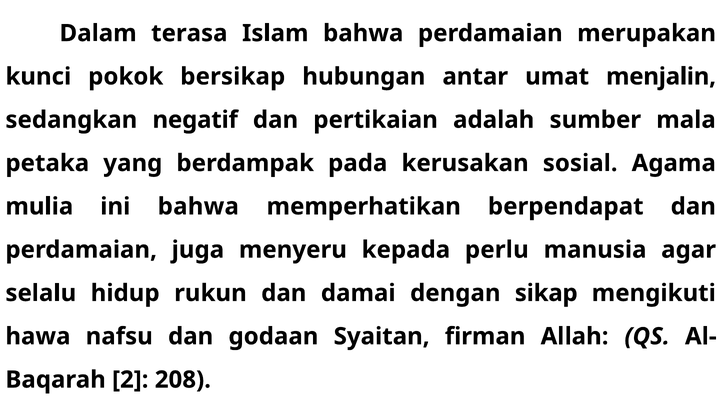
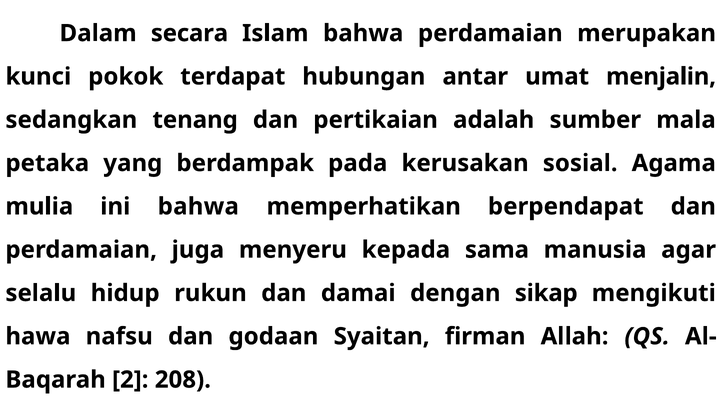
terasa: terasa -> secara
bersikap: bersikap -> terdapat
negatif: negatif -> tenang
perlu: perlu -> sama
